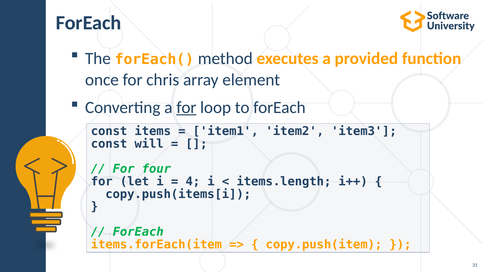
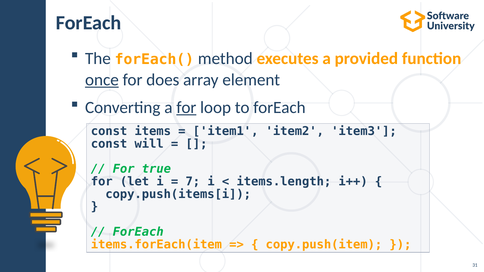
once underline: none -> present
chris: chris -> does
four: four -> true
4: 4 -> 7
